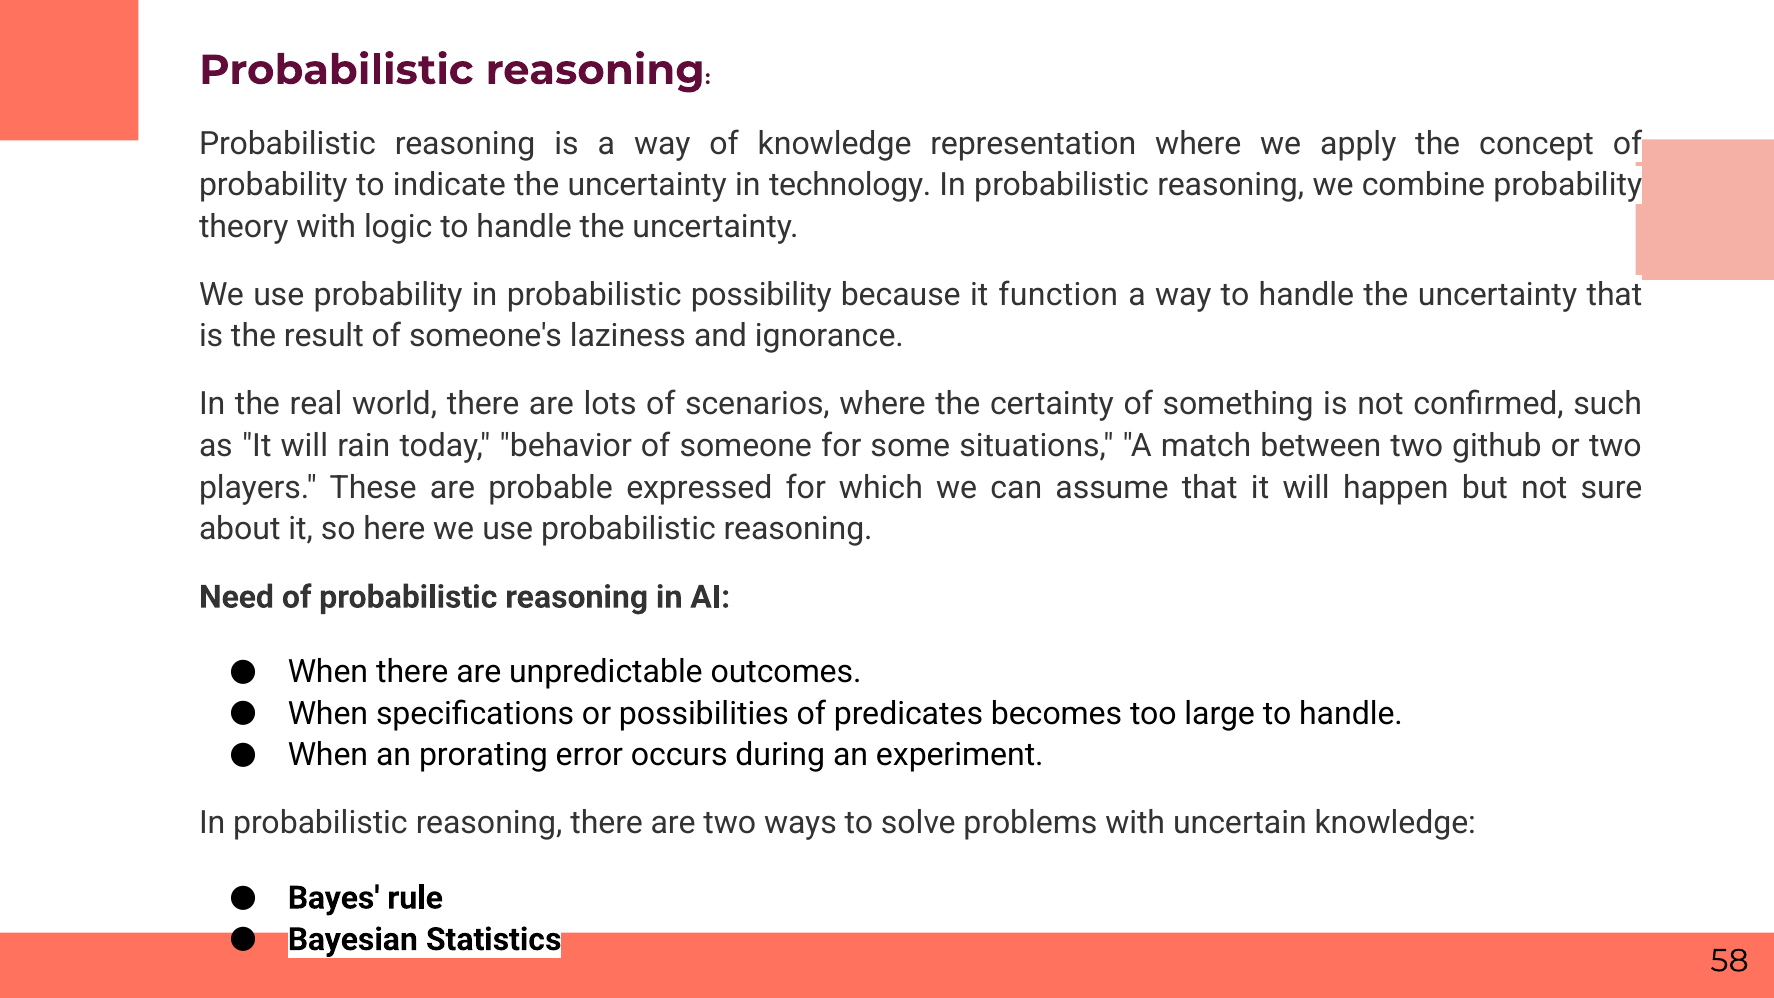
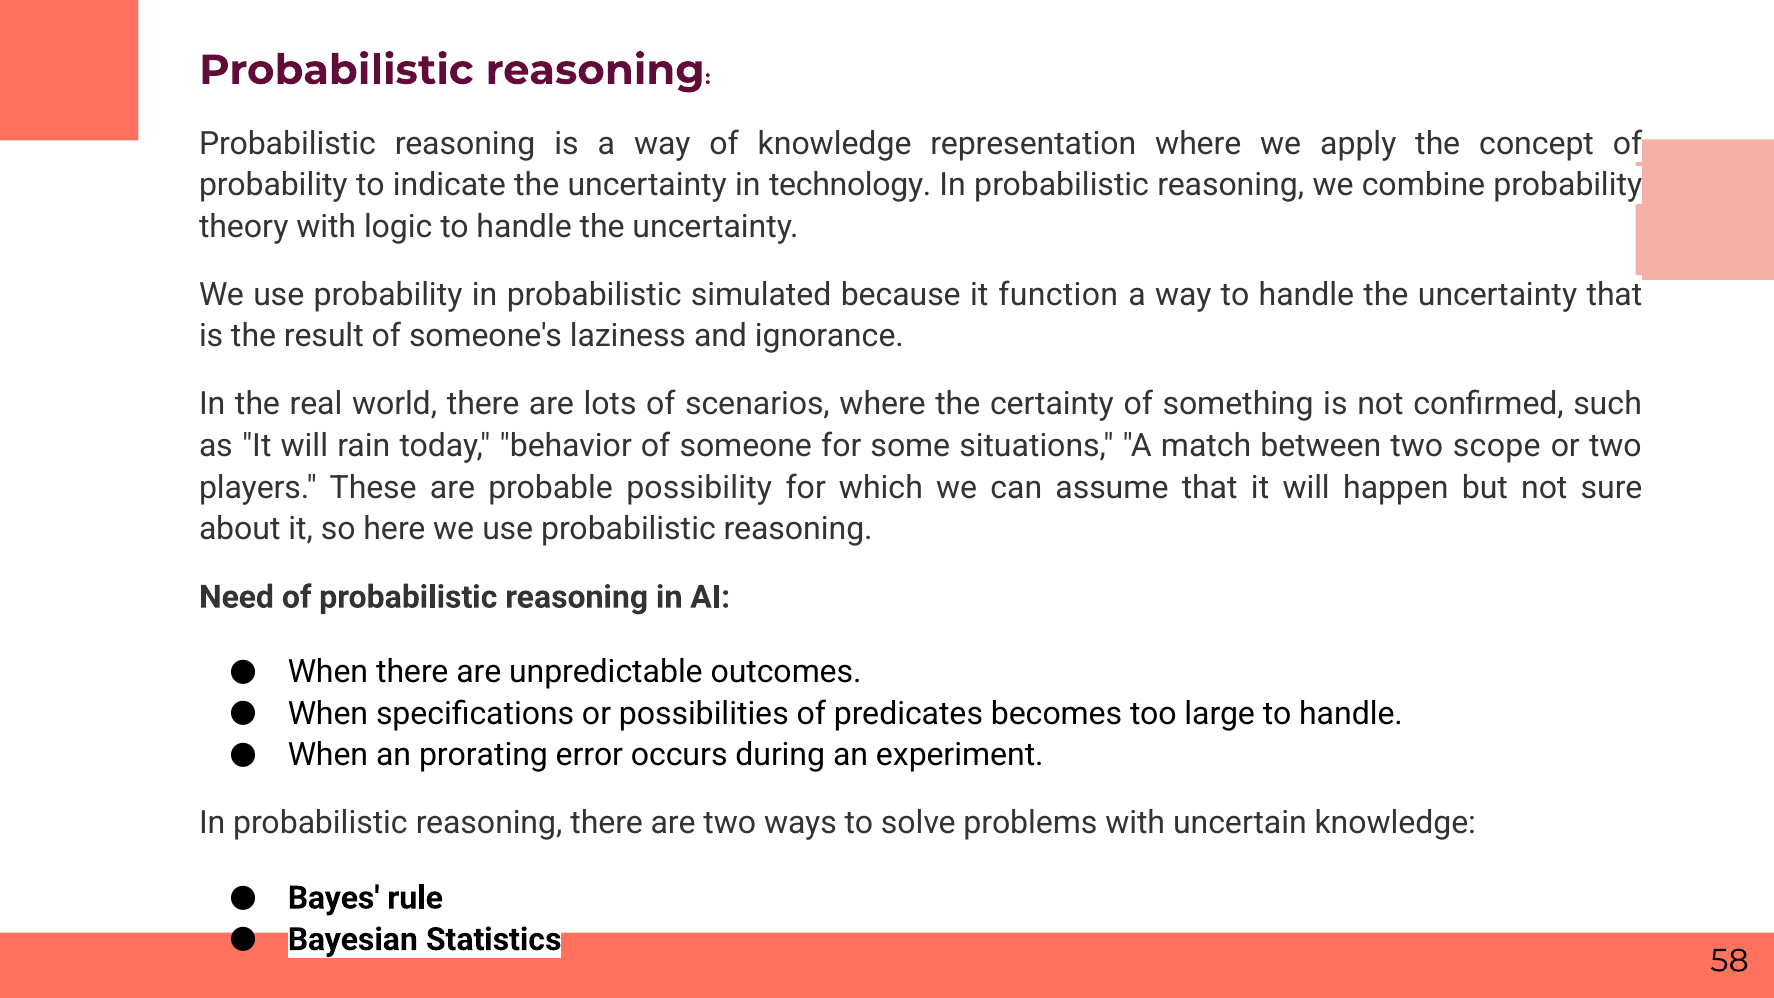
possibility: possibility -> simulated
github: github -> scope
expressed: expressed -> possibility
